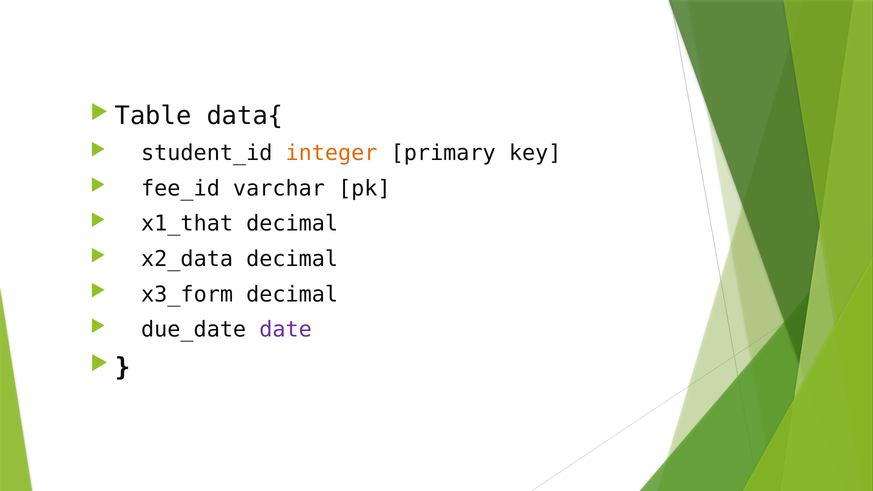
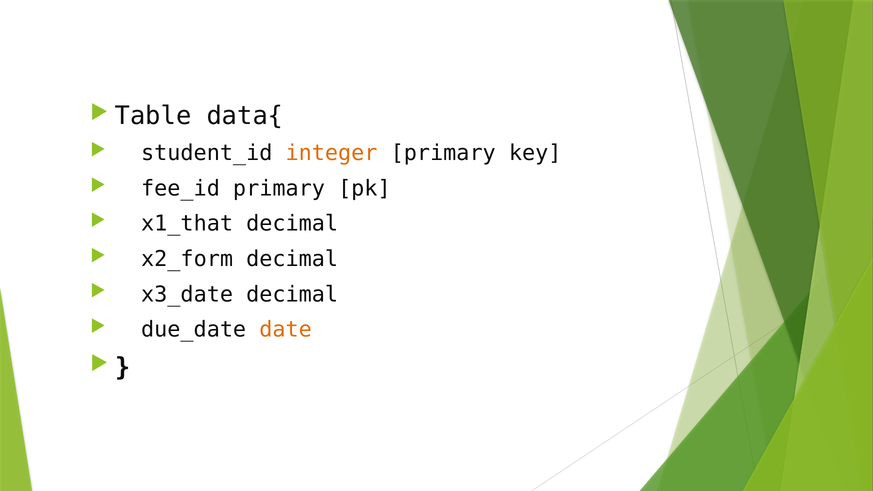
fee_id varchar: varchar -> primary
x2_data: x2_data -> x2_form
x3_form: x3_form -> x3_date
date colour: purple -> orange
